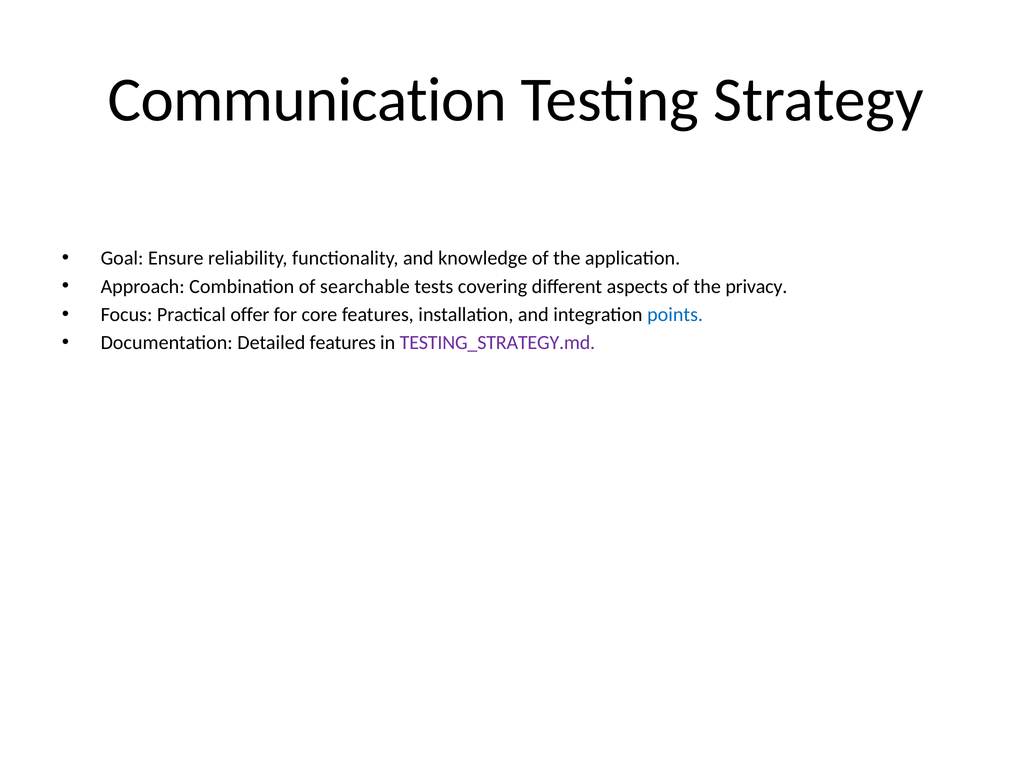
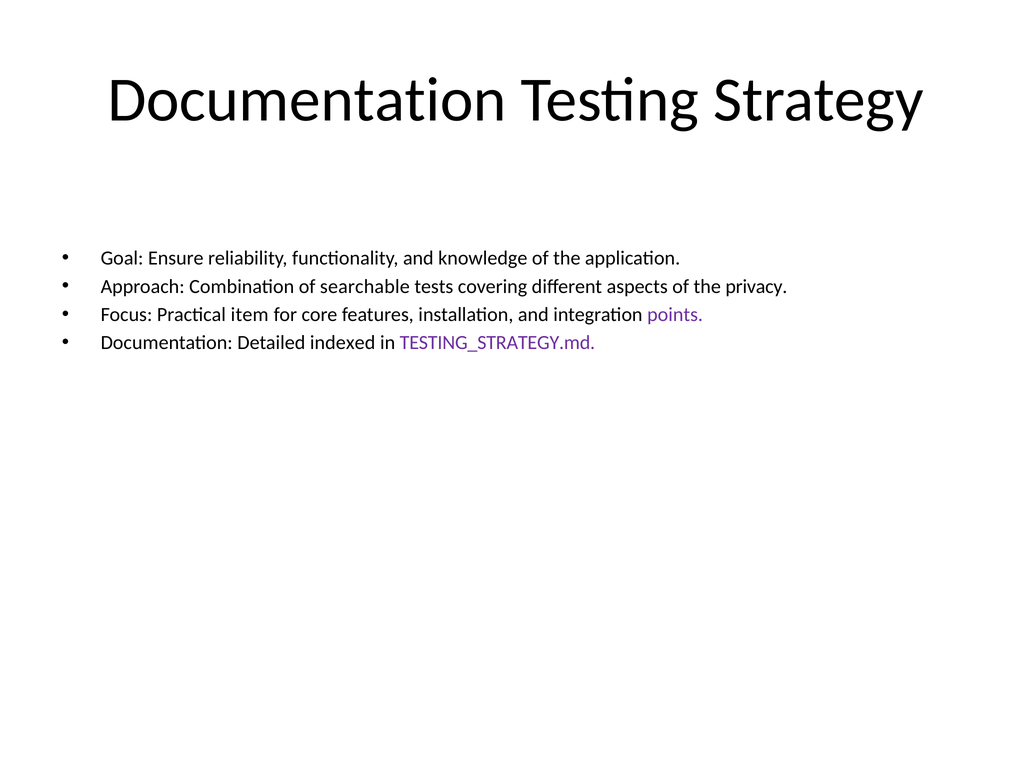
Communication at (307, 100): Communication -> Documentation
offer: offer -> item
points colour: blue -> purple
Detailed features: features -> indexed
